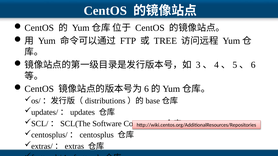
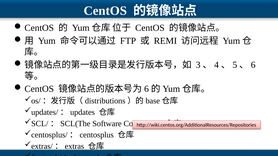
TREE: TREE -> REMI
